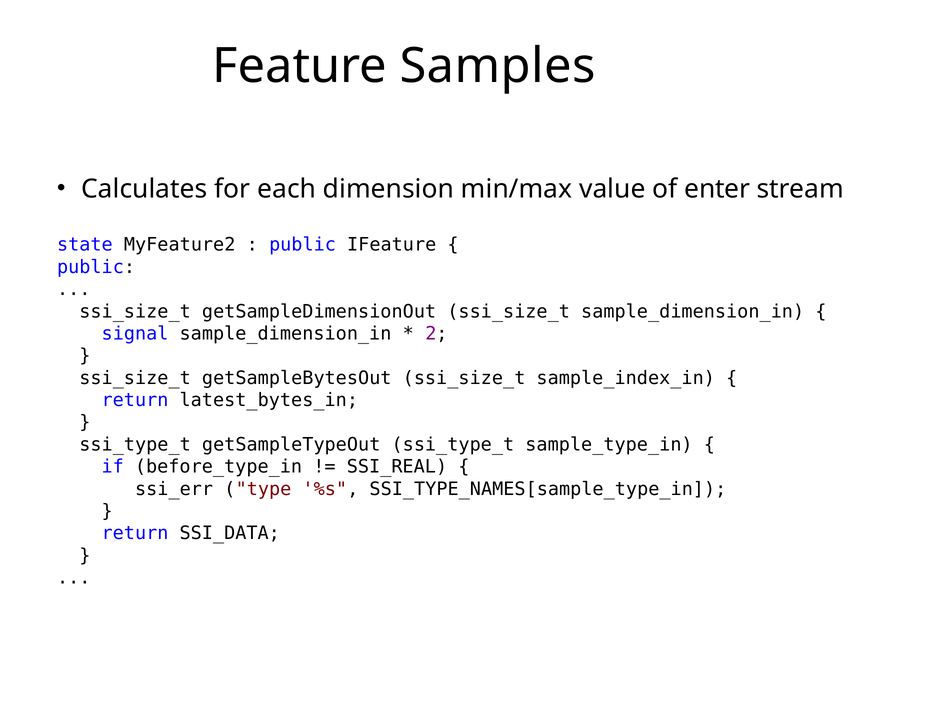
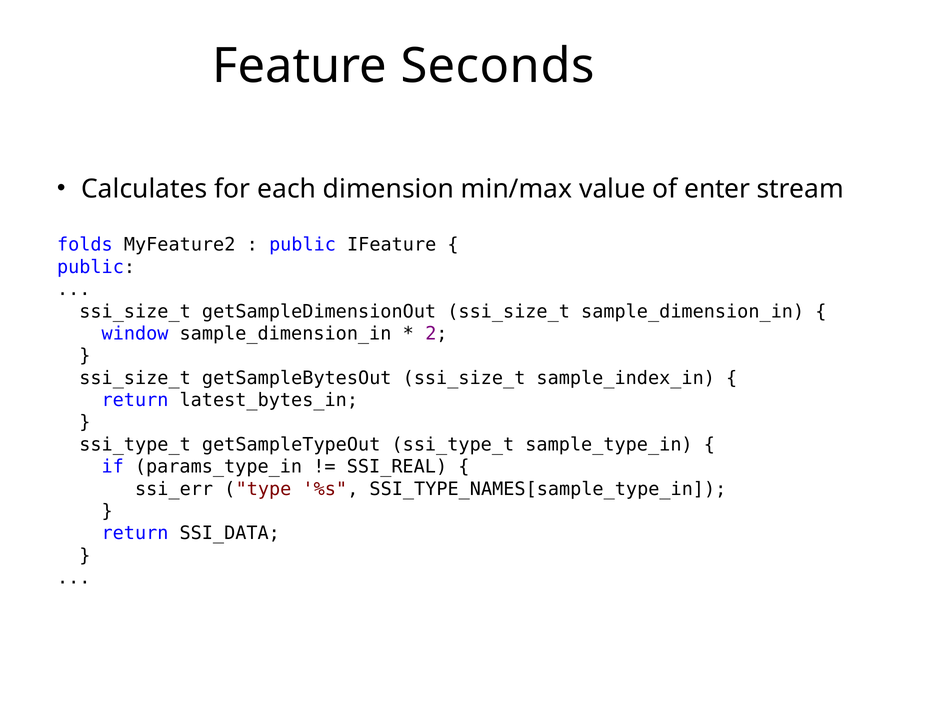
Samples: Samples -> Seconds
state: state -> folds
signal: signal -> window
before_type_in: before_type_in -> params_type_in
